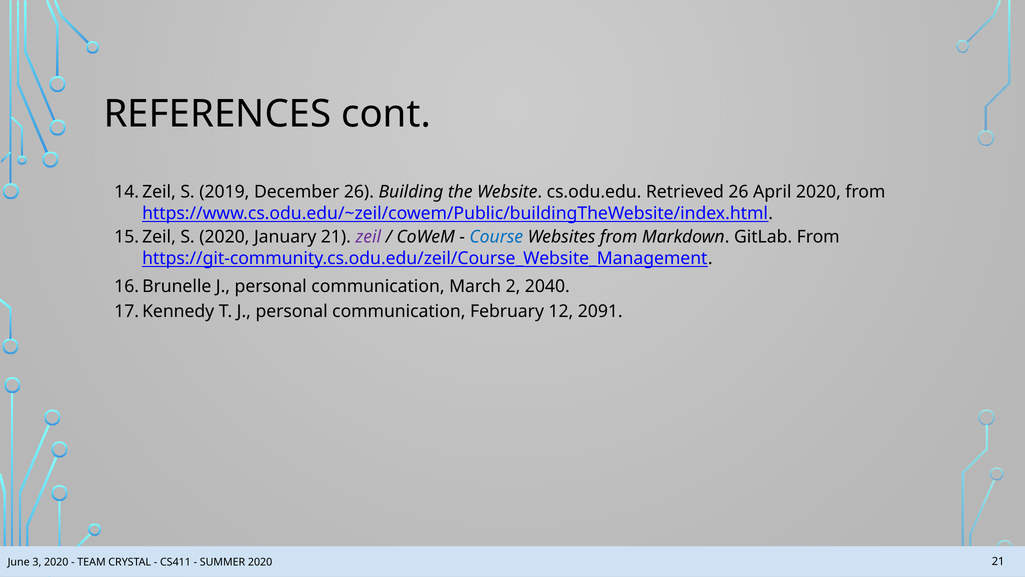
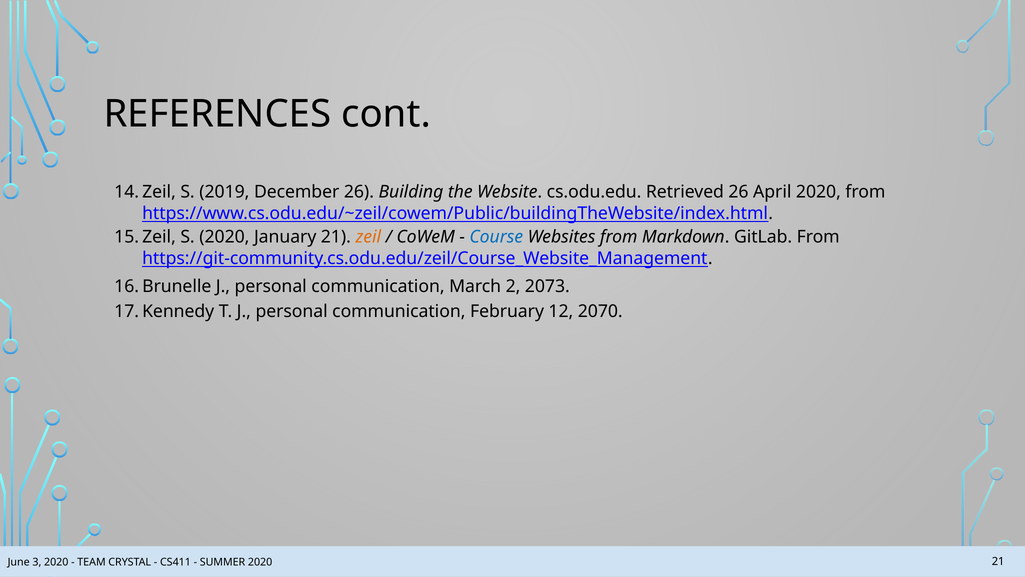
zeil colour: purple -> orange
2040: 2040 -> 2073
2091: 2091 -> 2070
